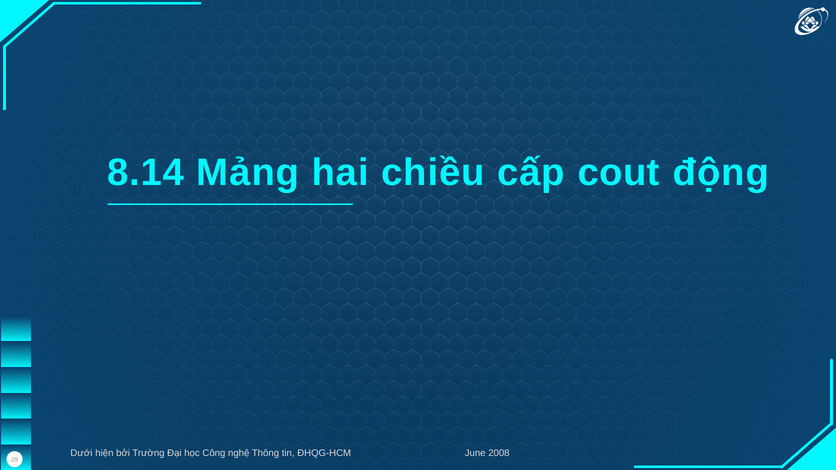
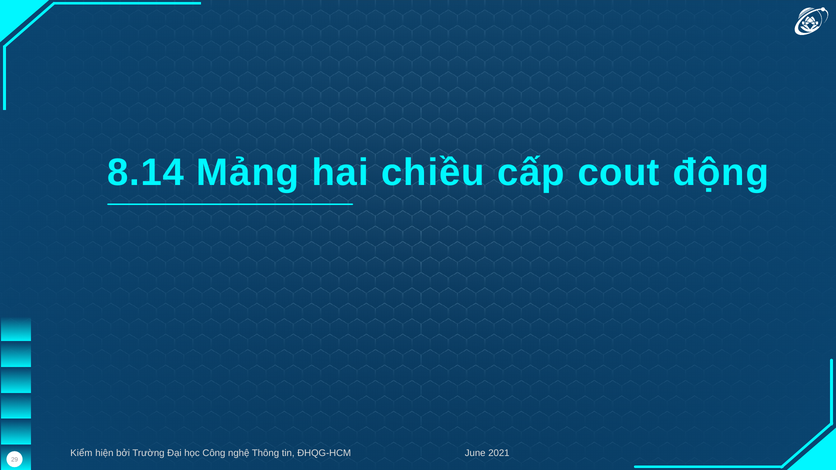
Dưới: Dưới -> Kiểm
2008: 2008 -> 2021
